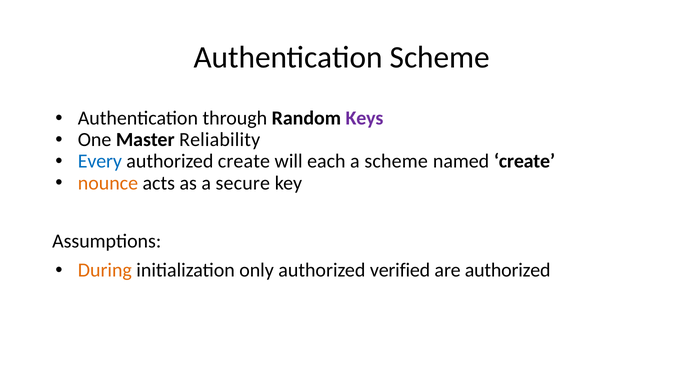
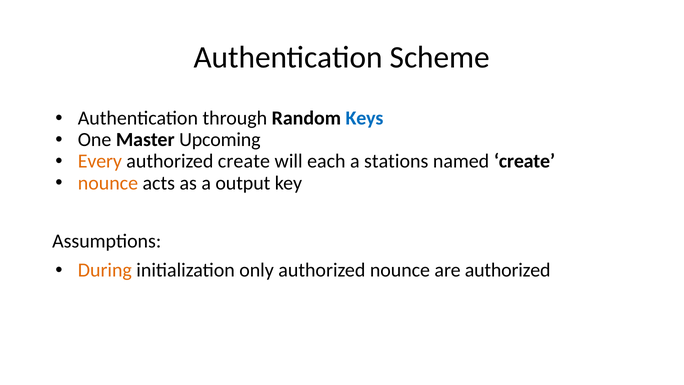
Keys colour: purple -> blue
Reliability: Reliability -> Upcoming
Every colour: blue -> orange
a scheme: scheme -> stations
secure: secure -> output
authorized verified: verified -> nounce
